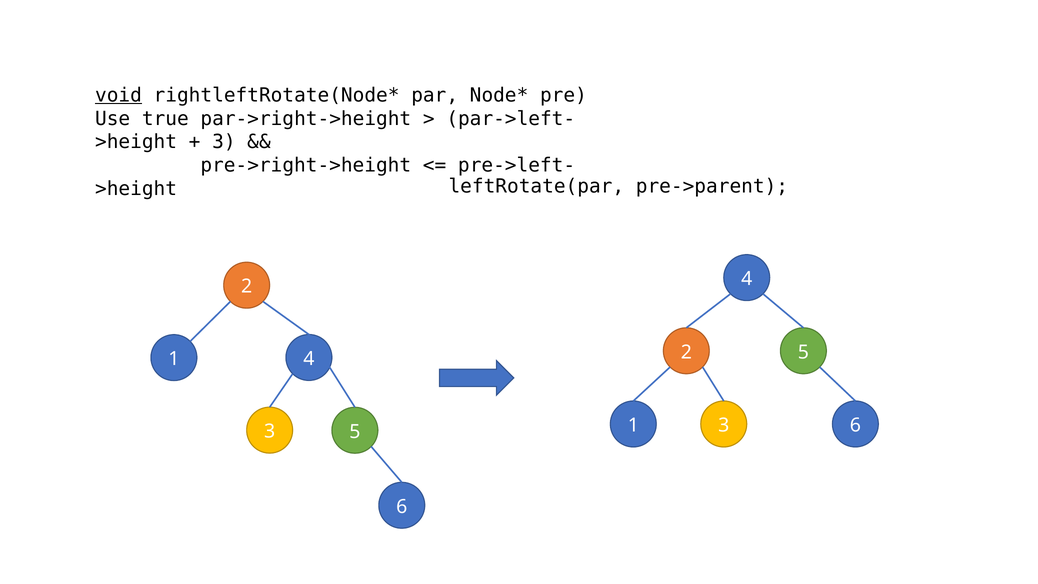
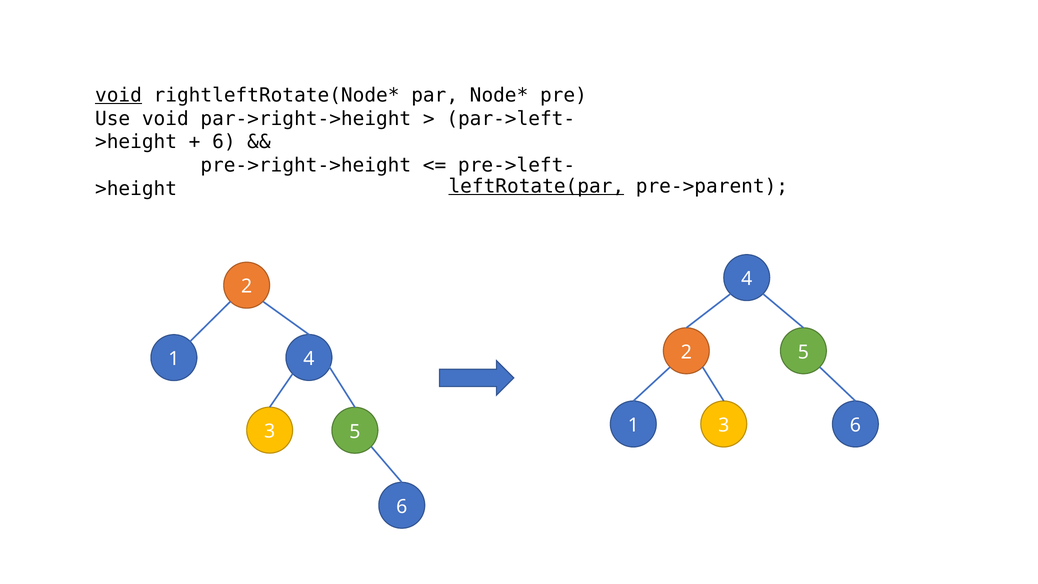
Use true: true -> void
3 at (224, 142): 3 -> 6
leftRotate(par underline: none -> present
